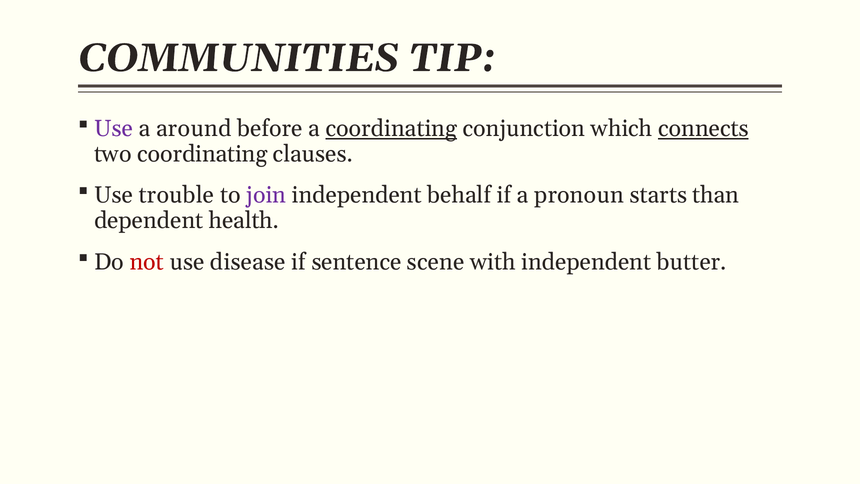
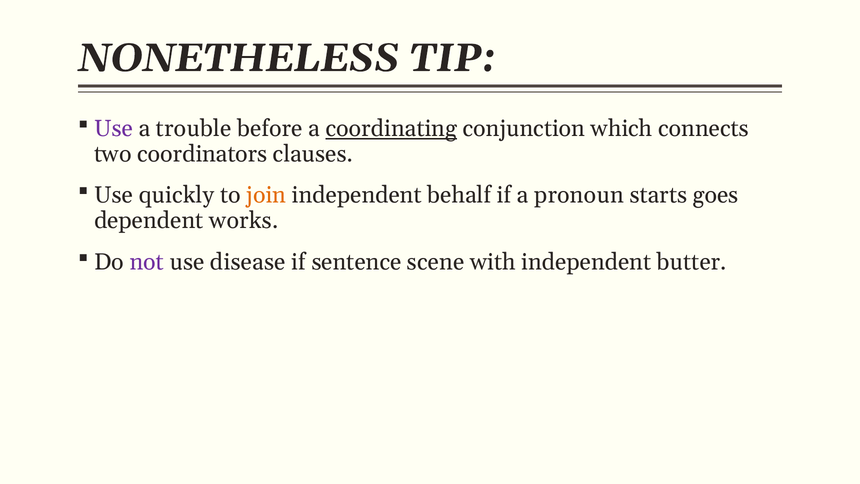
COMMUNITIES: COMMUNITIES -> NONETHELESS
around: around -> trouble
connects underline: present -> none
two coordinating: coordinating -> coordinators
trouble: trouble -> quickly
join colour: purple -> orange
than: than -> goes
health: health -> works
not colour: red -> purple
